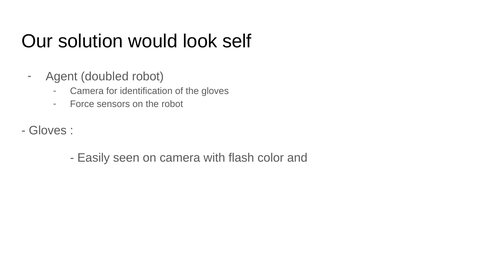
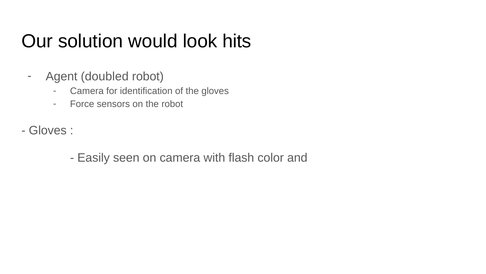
self: self -> hits
